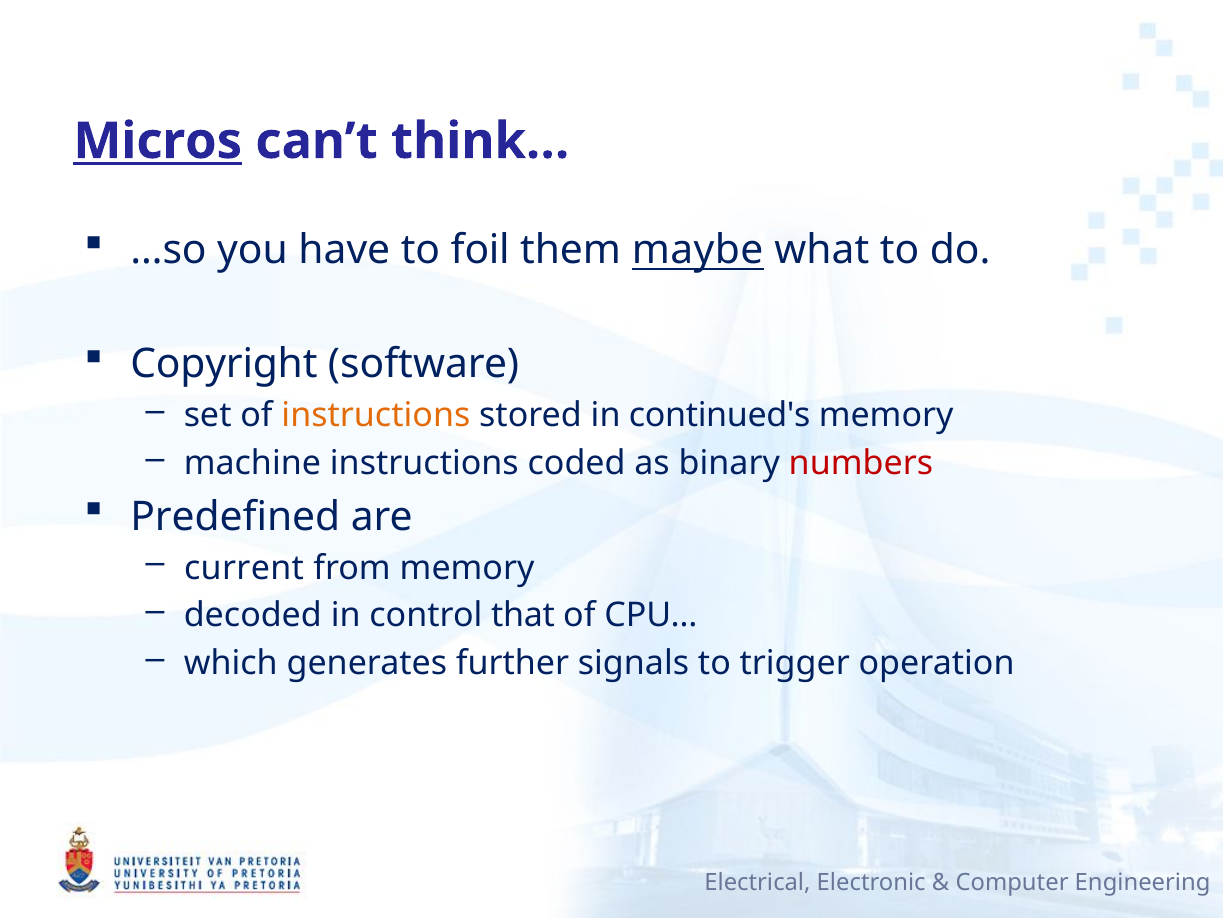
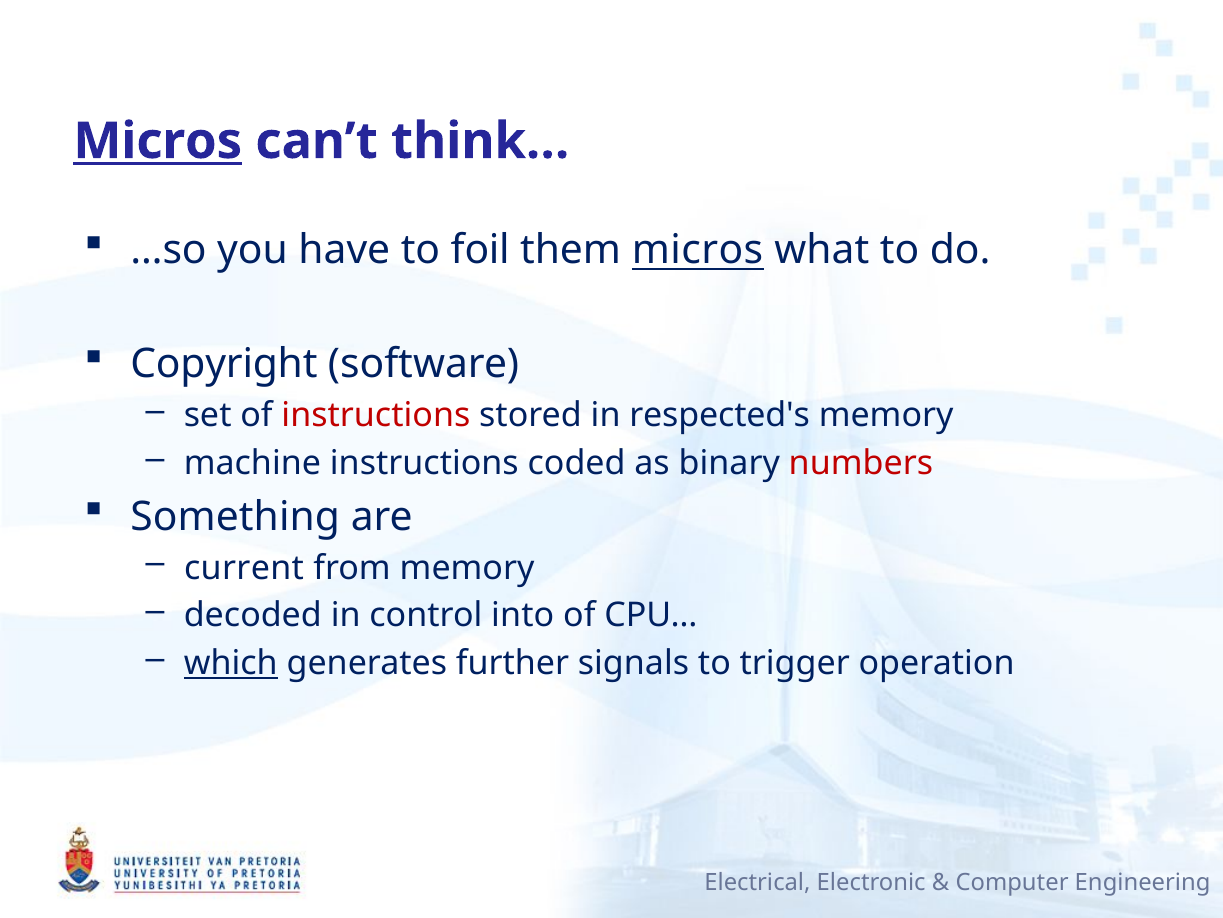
them maybe: maybe -> micros
instructions at (376, 415) colour: orange -> red
continued's: continued's -> respected's
Predefined: Predefined -> Something
that: that -> into
which underline: none -> present
